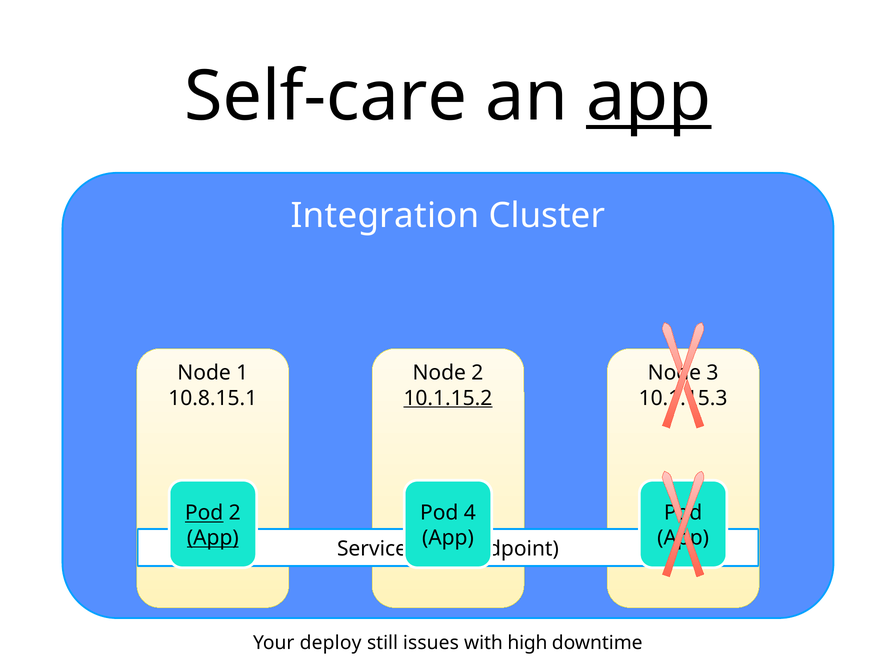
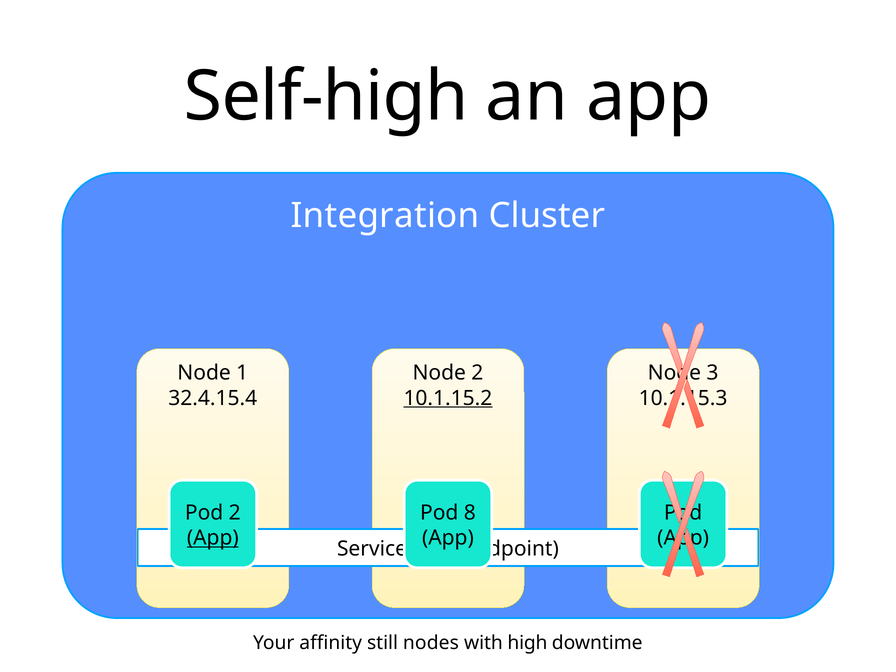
Self-care: Self-care -> Self-high
app at (649, 97) underline: present -> none
10.8.15.1: 10.8.15.1 -> 32.4.15.4
Pod at (204, 513) underline: present -> none
4: 4 -> 8
deploy: deploy -> affinity
issues: issues -> nodes
